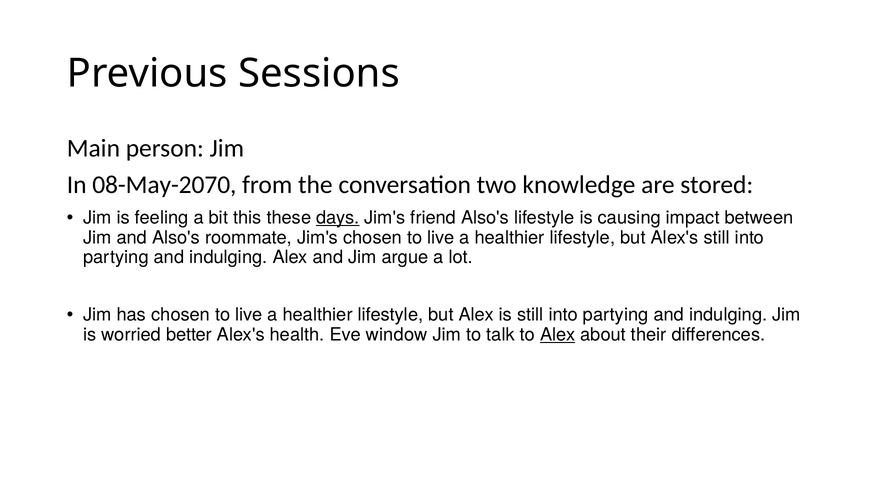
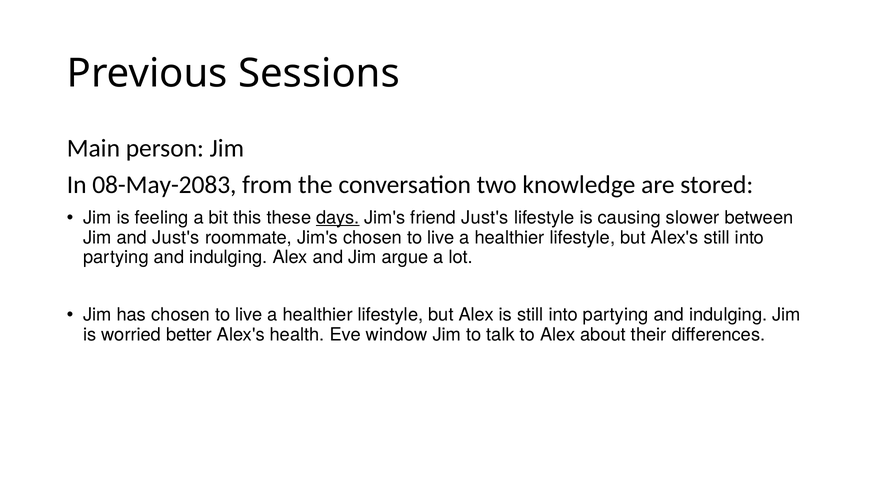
08-May-2070: 08-May-2070 -> 08-May-2083
friend Also's: Also's -> Just's
impact: impact -> slower
and Also's: Also's -> Just's
Alex at (558, 334) underline: present -> none
